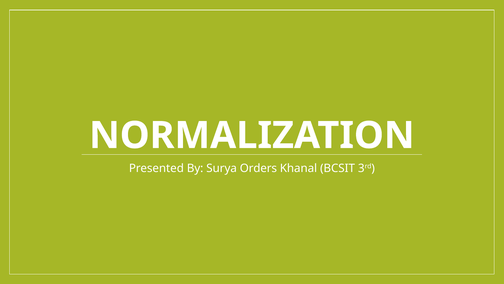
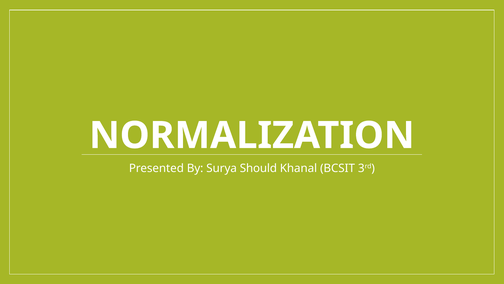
Orders: Orders -> Should
